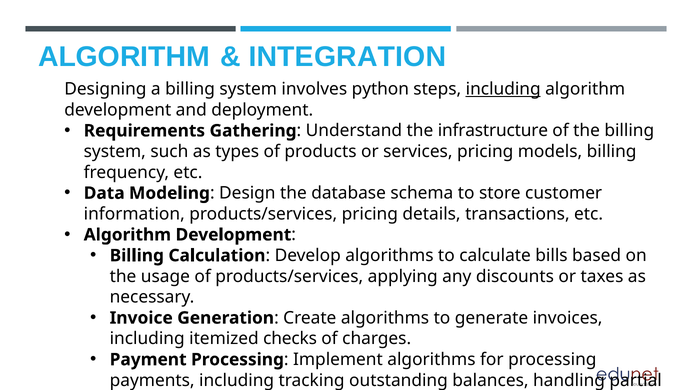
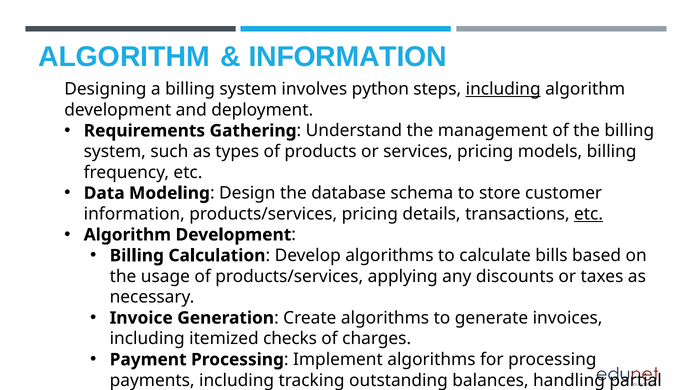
INTEGRATION at (347, 56): INTEGRATION -> INFORMATION
infrastructure: infrastructure -> management
etc at (589, 214) underline: none -> present
